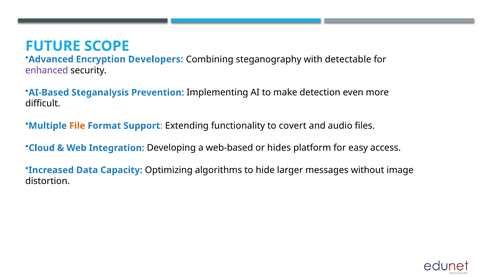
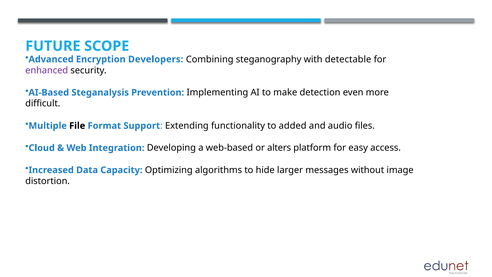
File colour: orange -> black
covert: covert -> added
hides: hides -> alters
